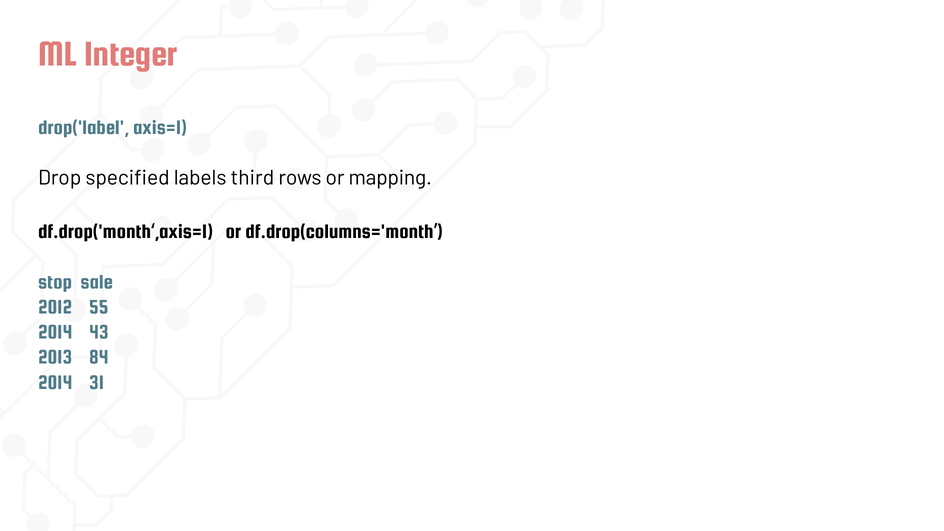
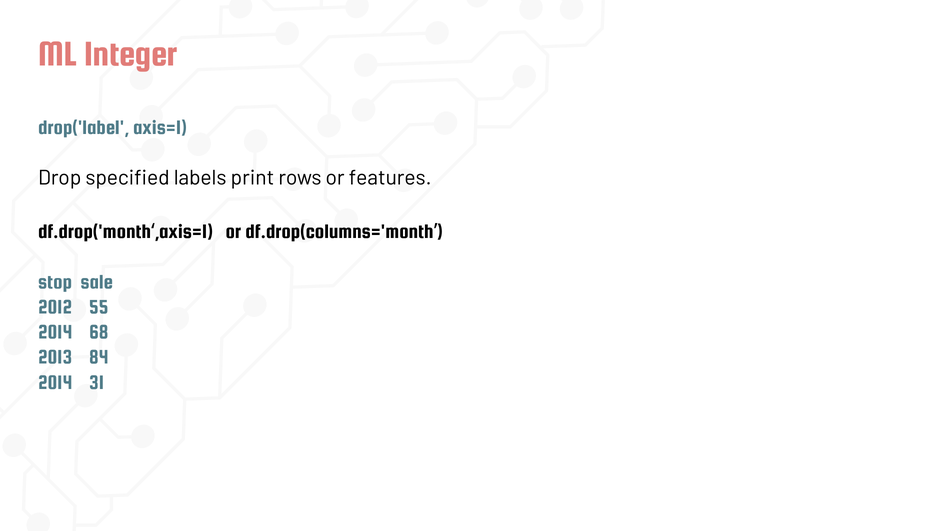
third: third -> print
mapping: mapping -> features
43: 43 -> 68
